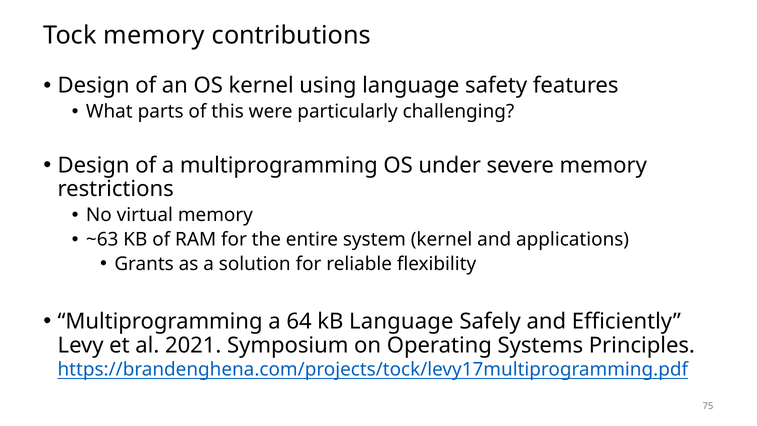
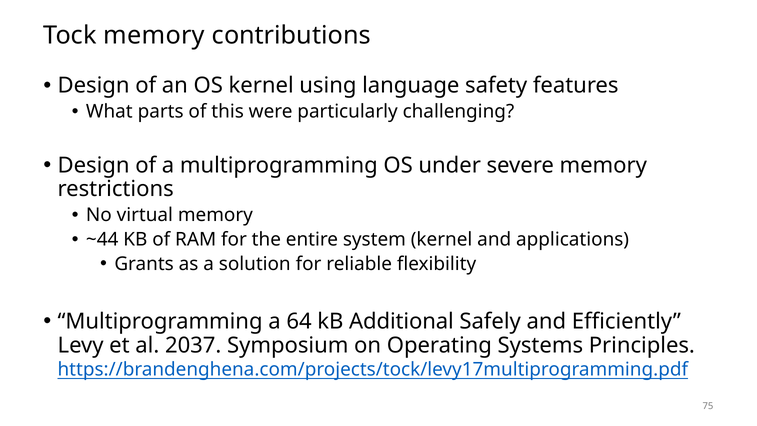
~63: ~63 -> ~44
kB Language: Language -> Additional
2021: 2021 -> 2037
